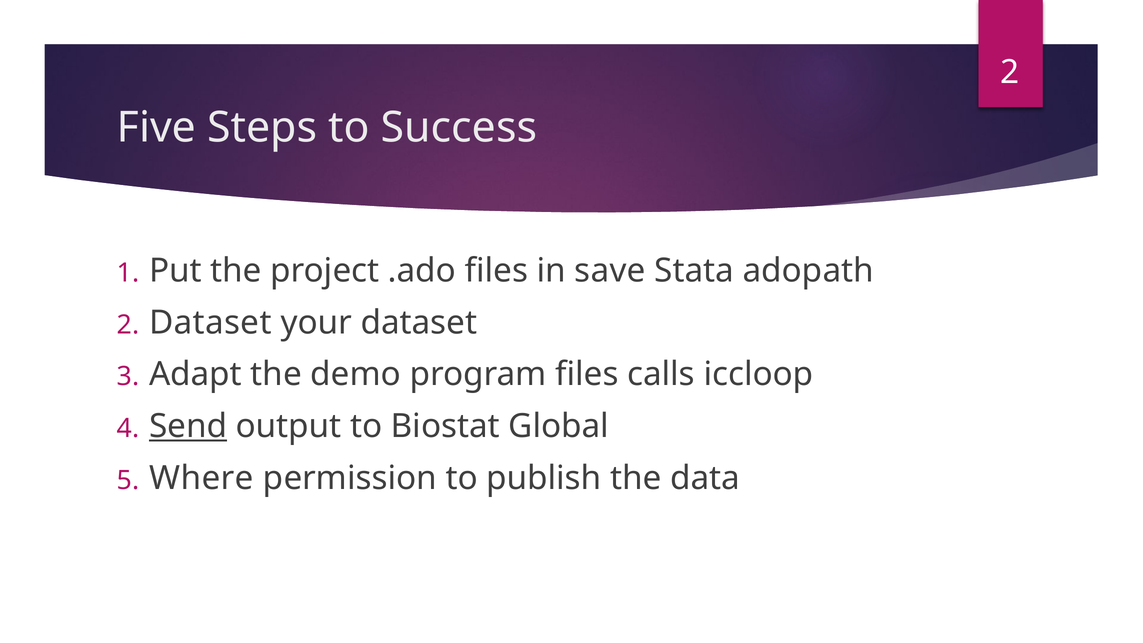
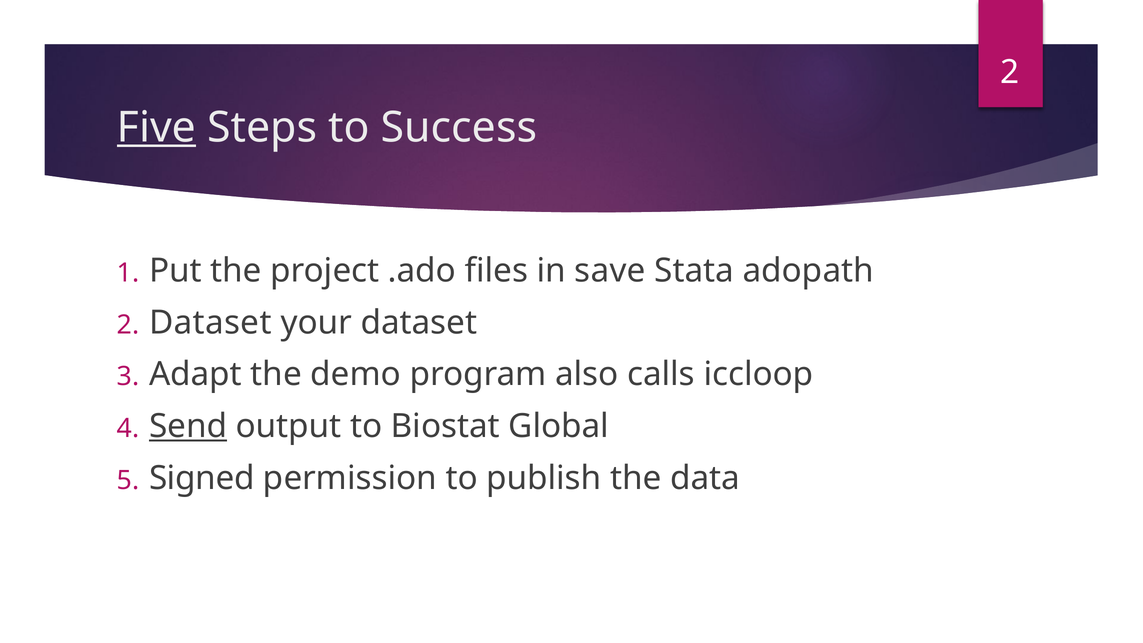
Five underline: none -> present
program files: files -> also
Where: Where -> Signed
